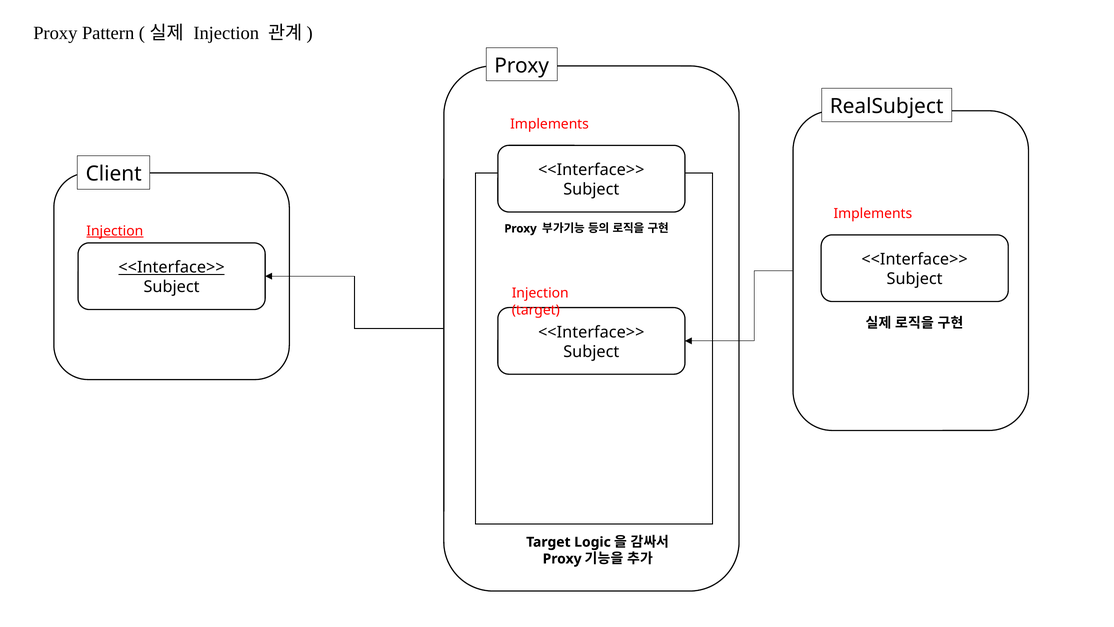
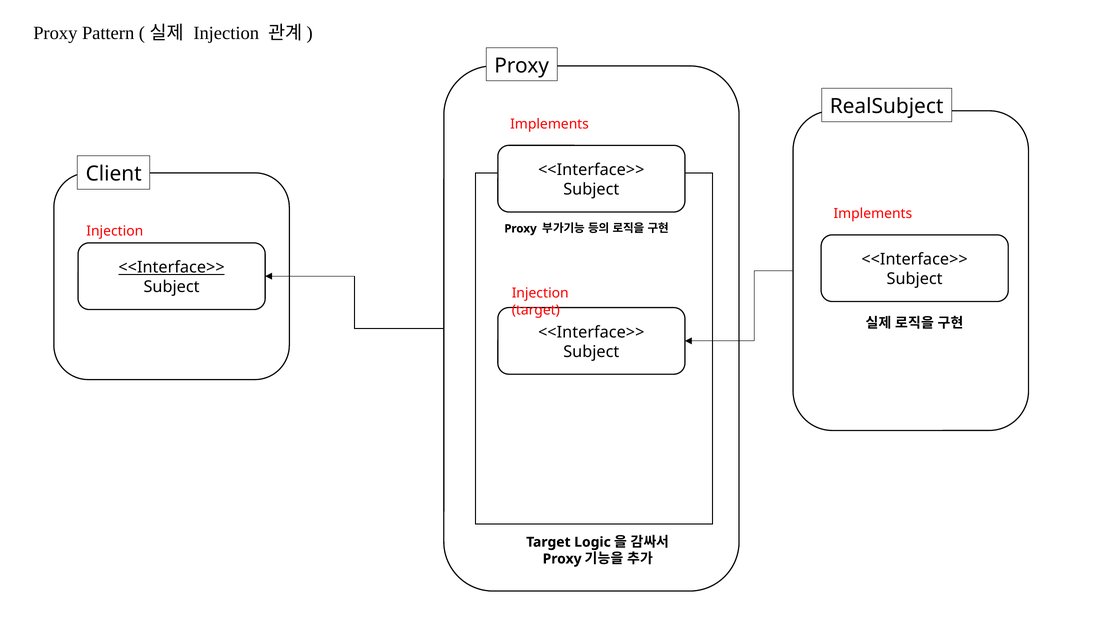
Injection at (115, 231) underline: present -> none
